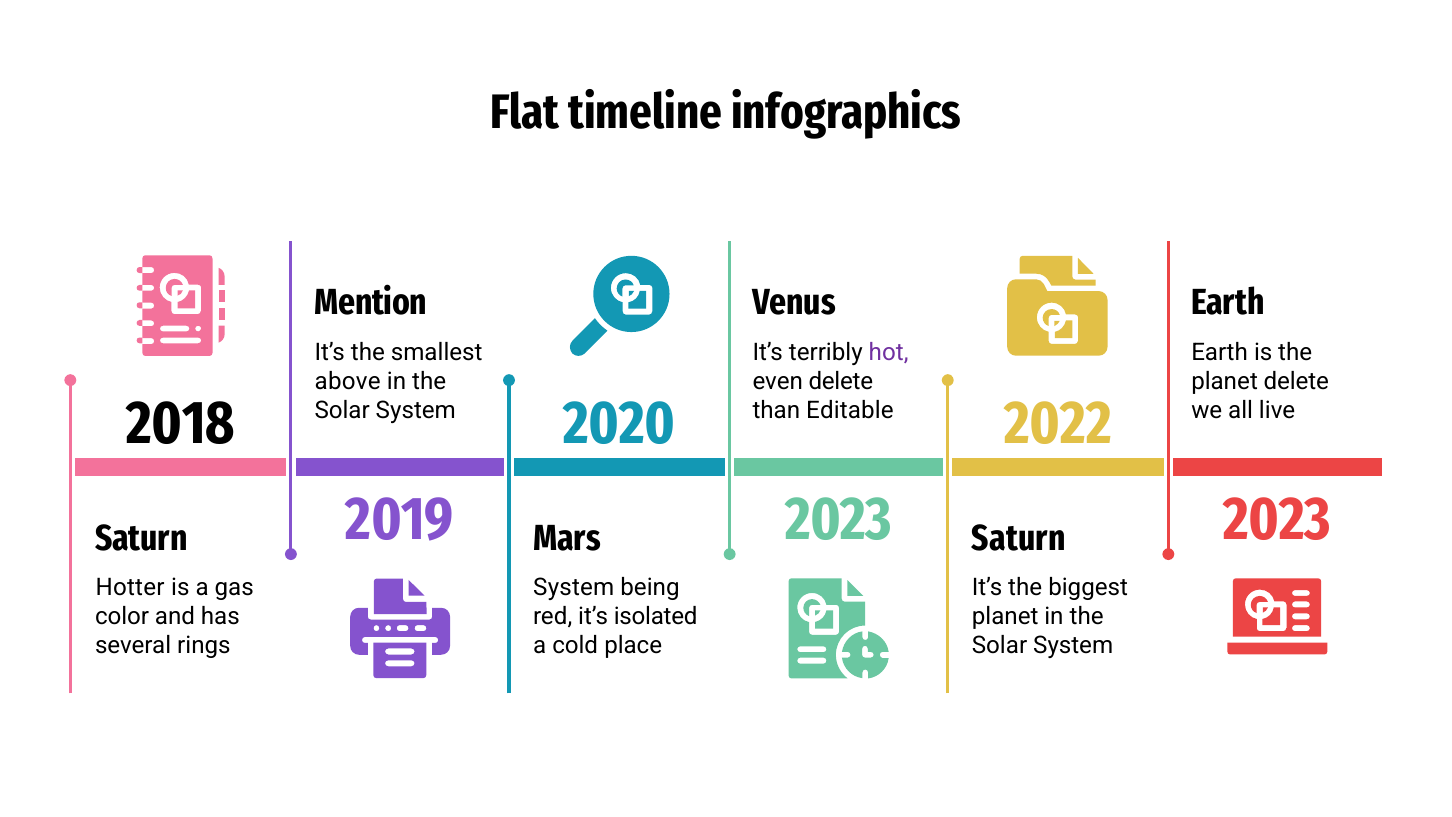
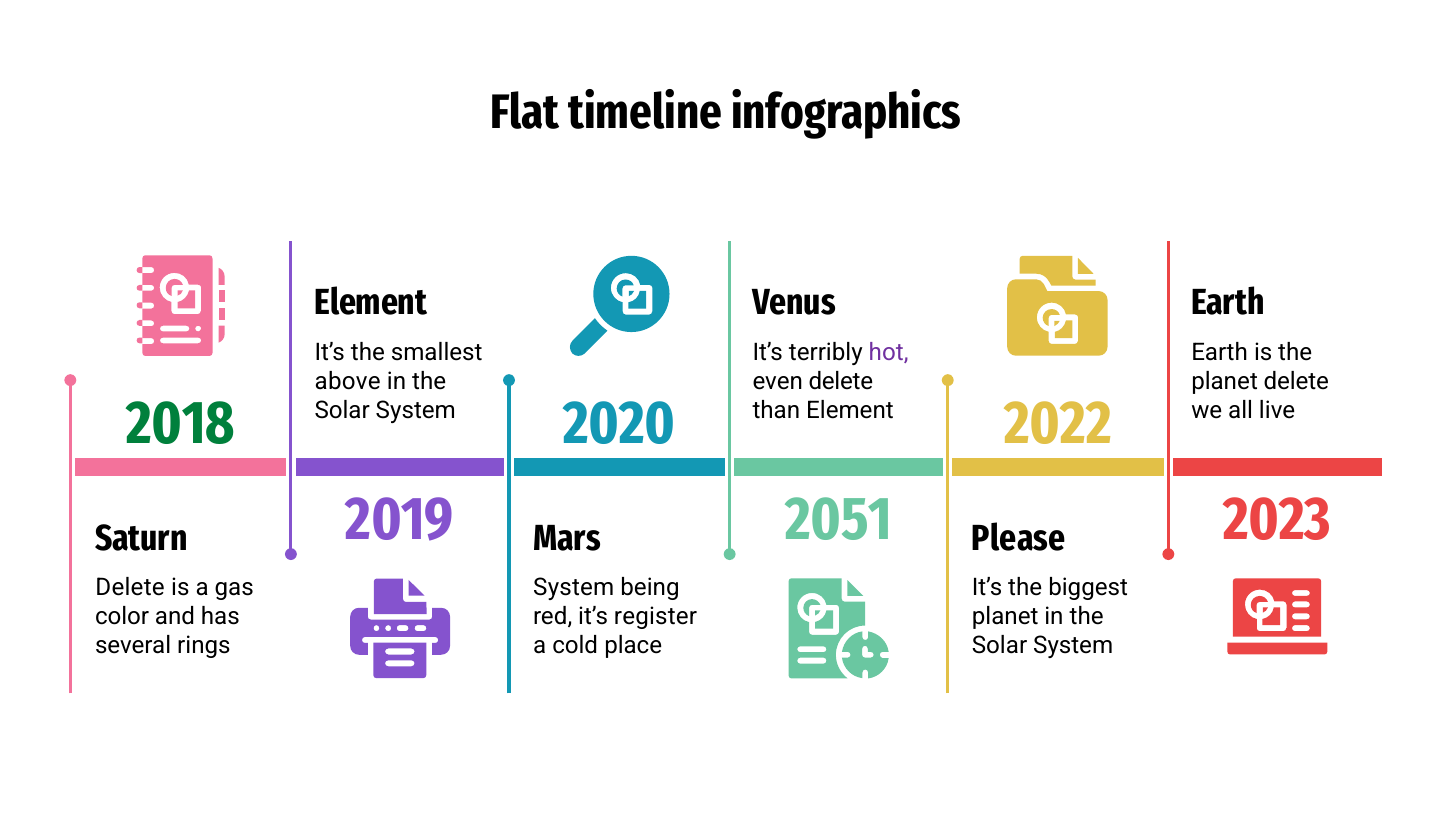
Mention at (371, 303): Mention -> Element
2018 colour: black -> green
than Editable: Editable -> Element
2023 at (839, 519): 2023 -> 2051
Saturn at (1019, 538): Saturn -> Please
Hotter at (130, 588): Hotter -> Delete
isolated: isolated -> register
